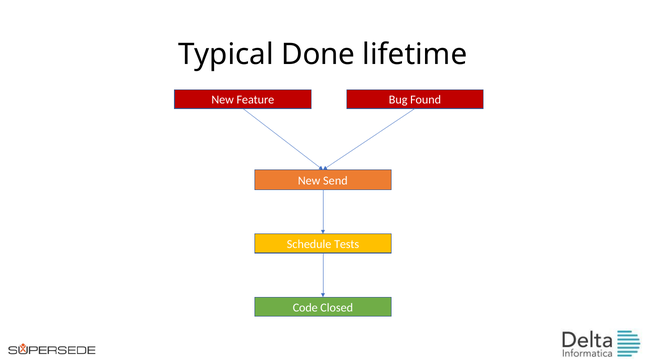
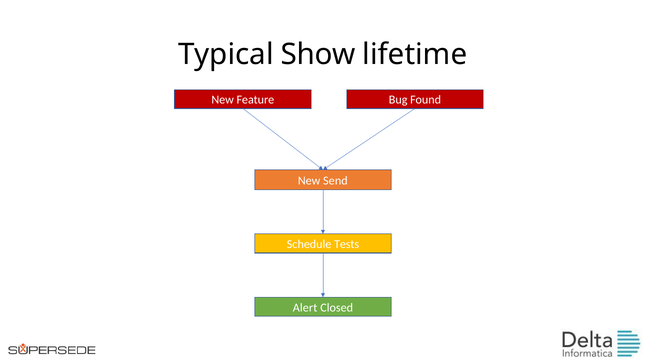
Done: Done -> Show
Code: Code -> Alert
